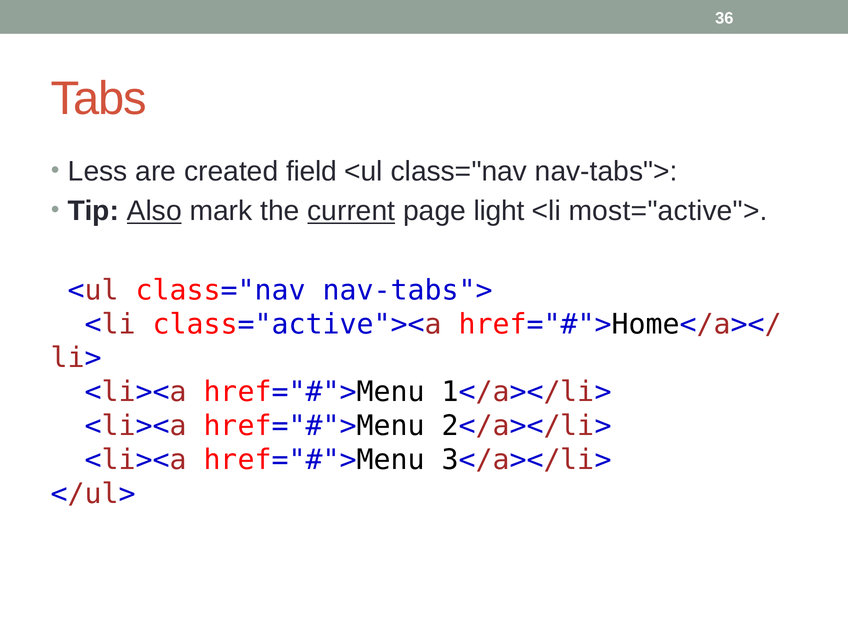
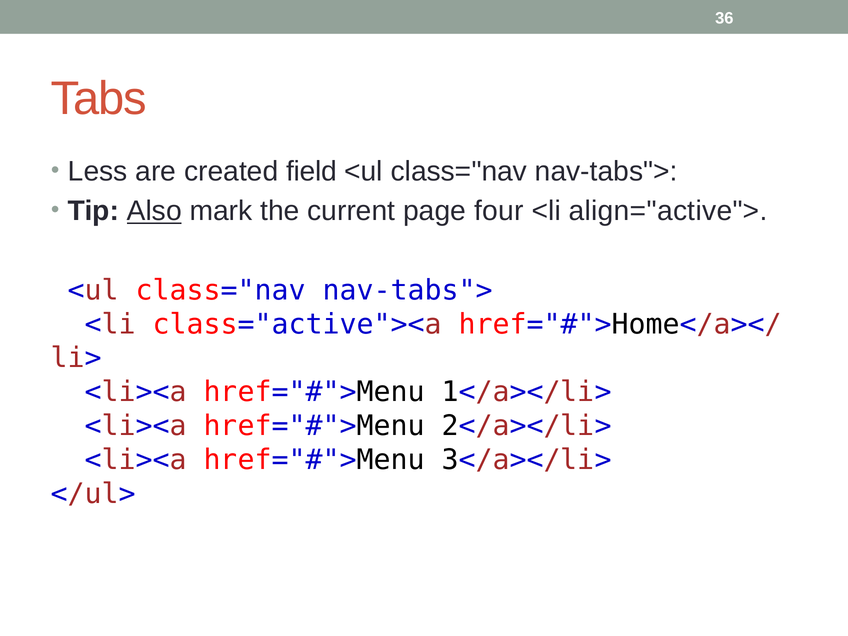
current underline: present -> none
light: light -> four
most="active">: most="active"> -> align="active">
